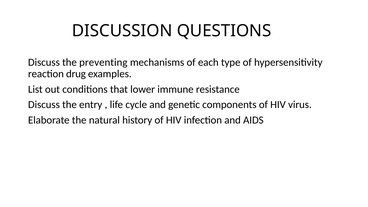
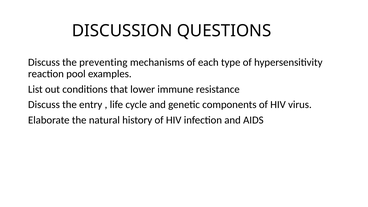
drug: drug -> pool
